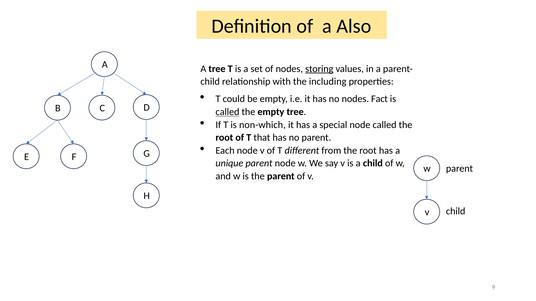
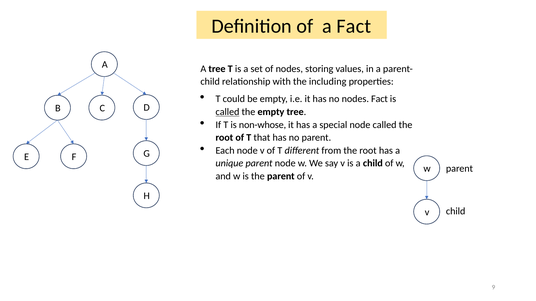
a Also: Also -> Fact
storing underline: present -> none
non-which: non-which -> non-whose
